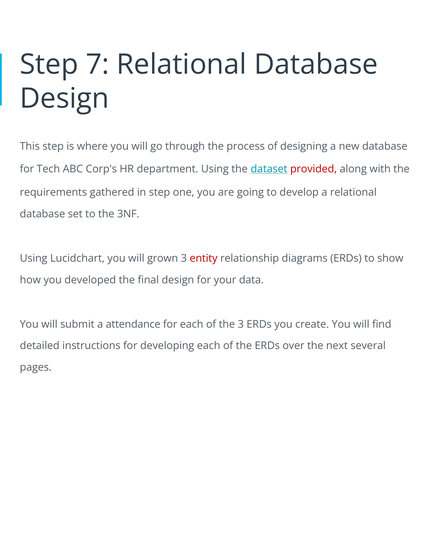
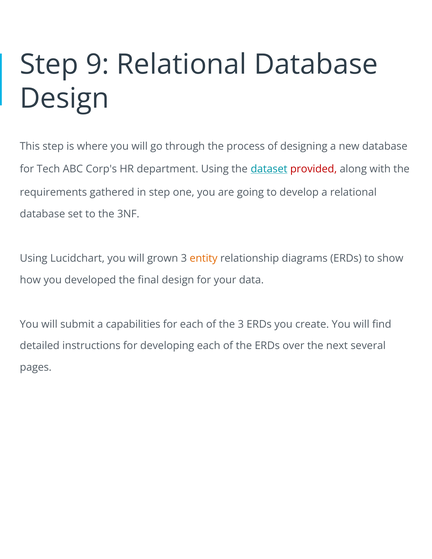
7: 7 -> 9
entity colour: red -> orange
attendance: attendance -> capabilities
